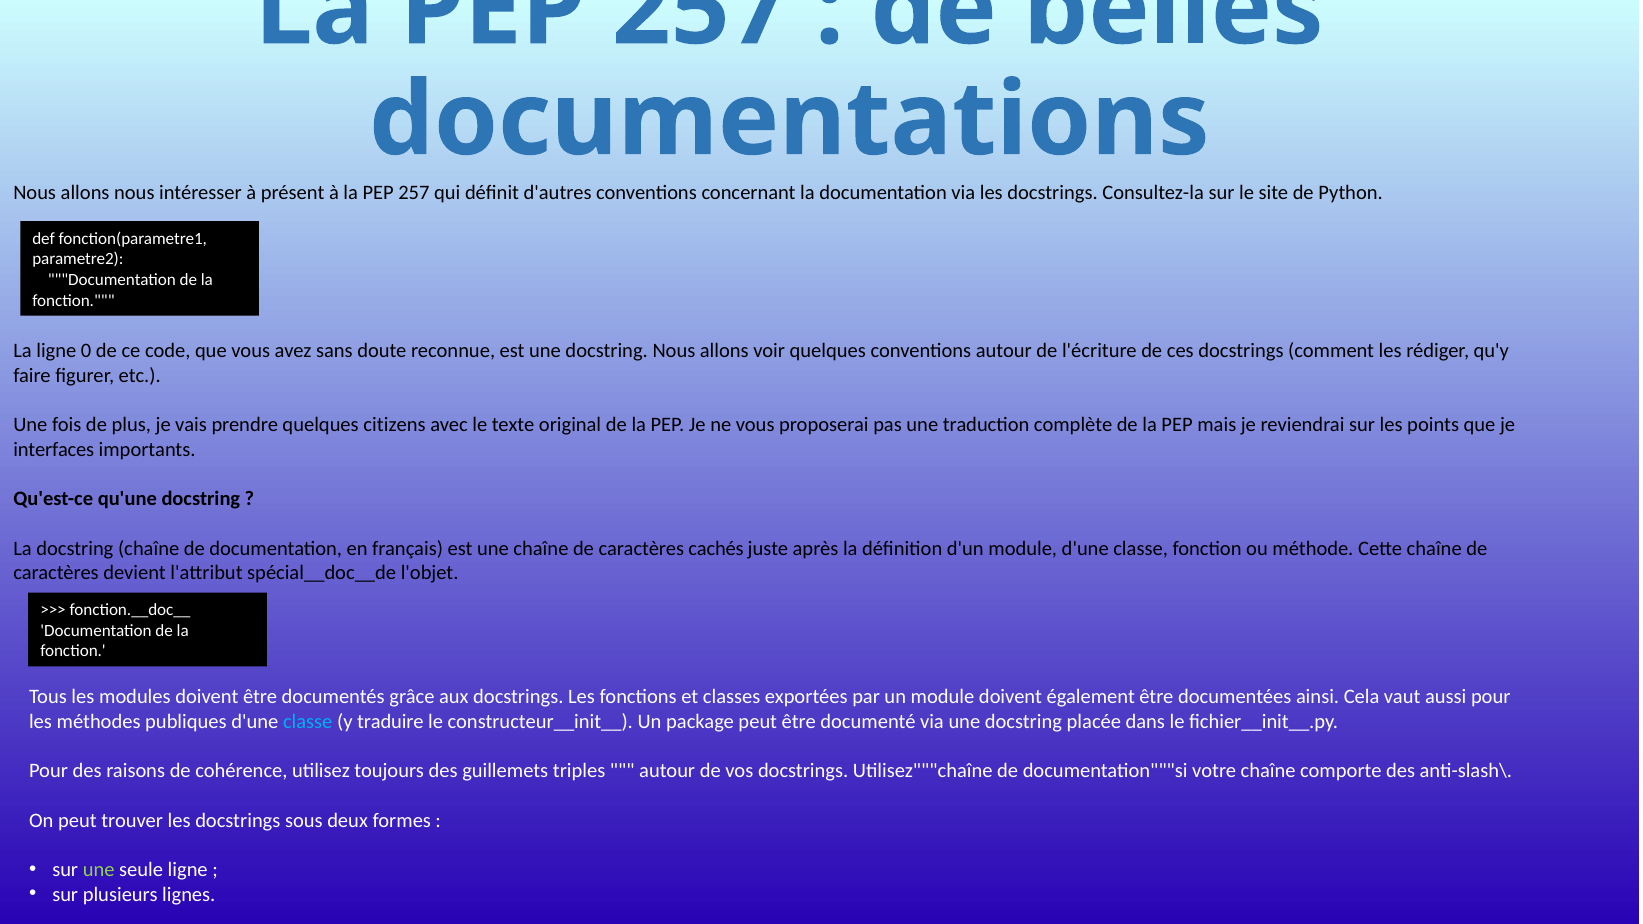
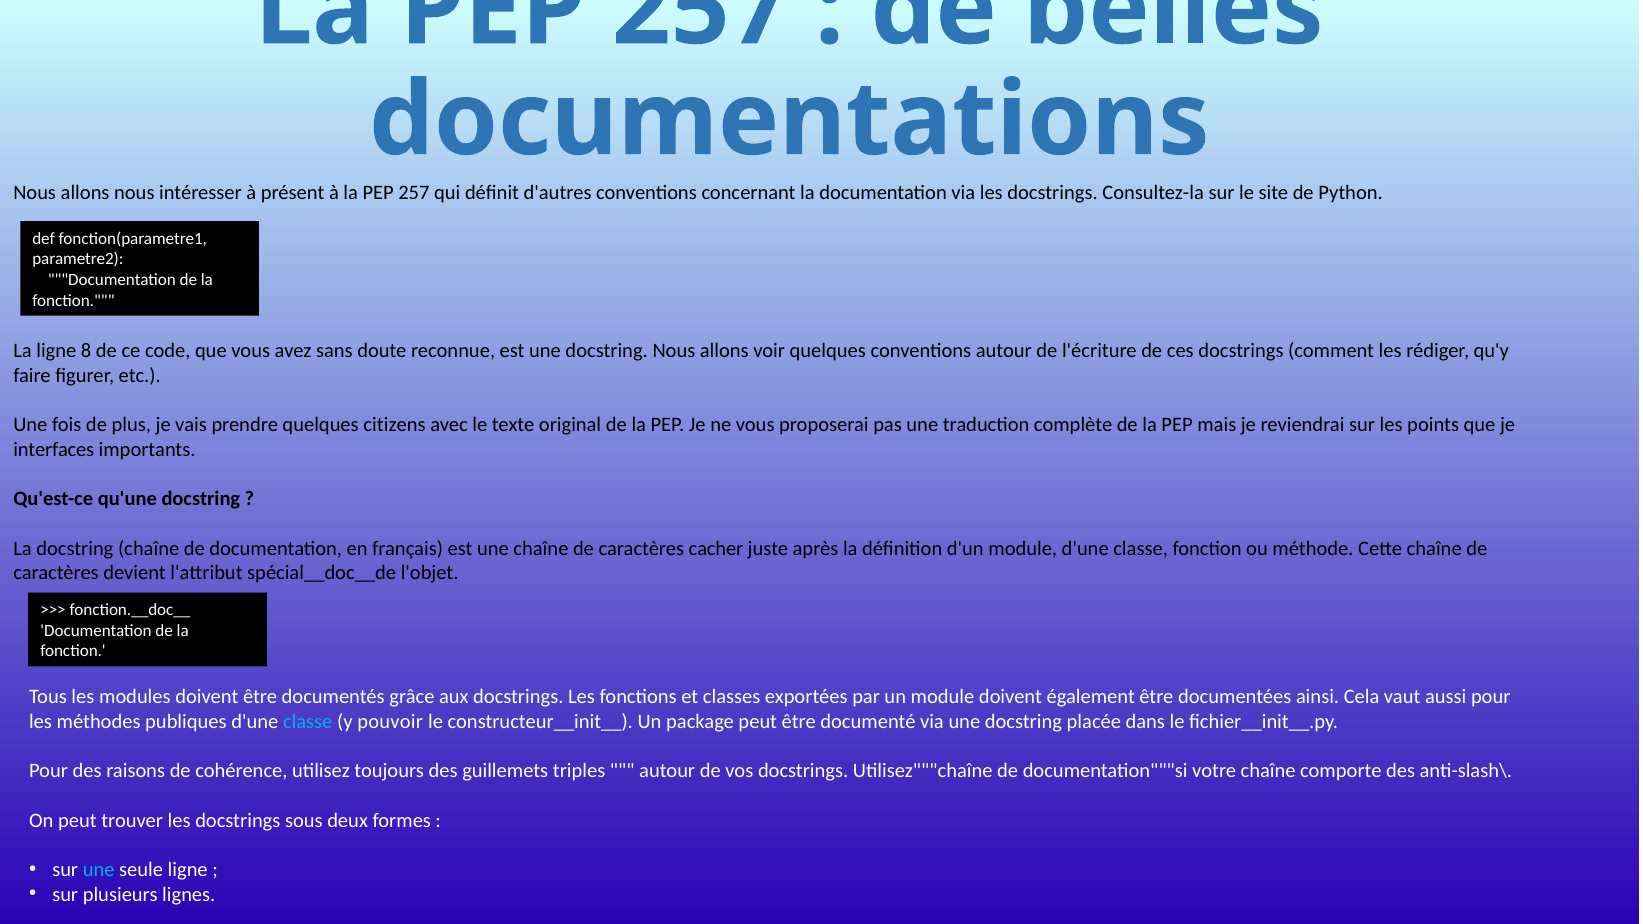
0: 0 -> 8
cachés: cachés -> cacher
traduire: traduire -> pouvoir
une at (99, 870) colour: light green -> light blue
